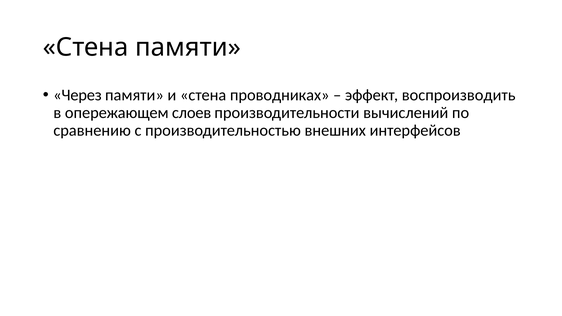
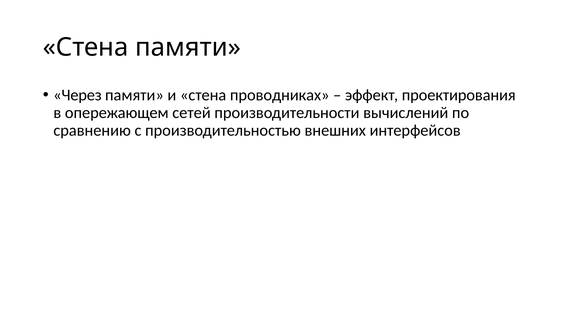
воспроизводить: воспроизводить -> проектирования
слоев: слоев -> сетей
